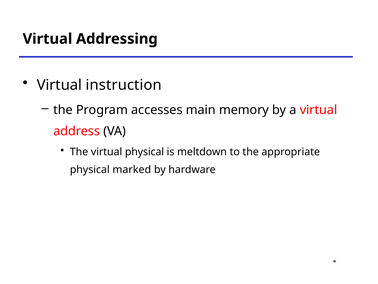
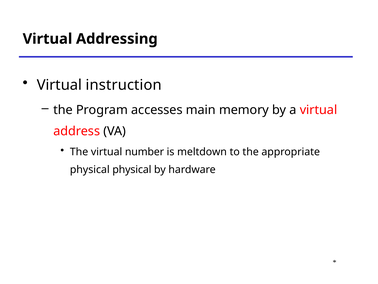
virtual physical: physical -> number
physical marked: marked -> physical
